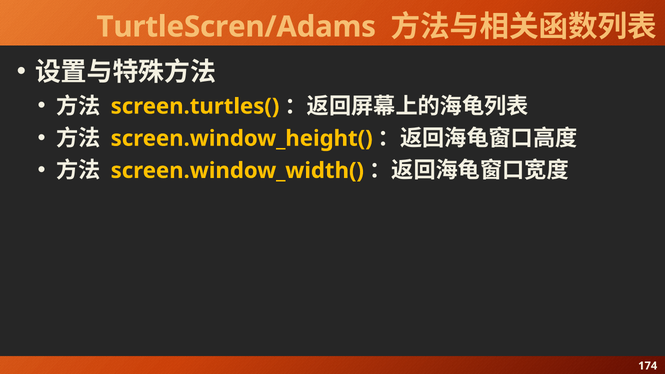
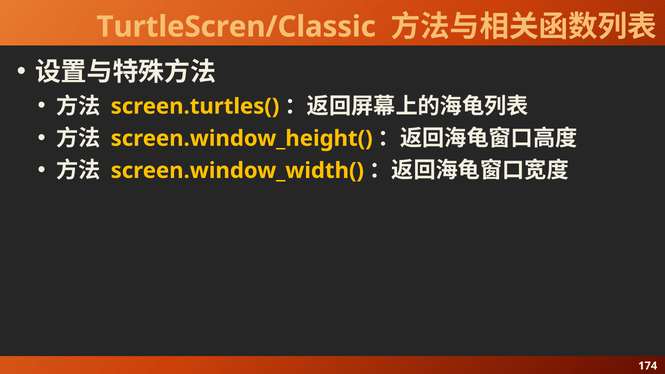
TurtleScren/Adams: TurtleScren/Adams -> TurtleScren/Classic
